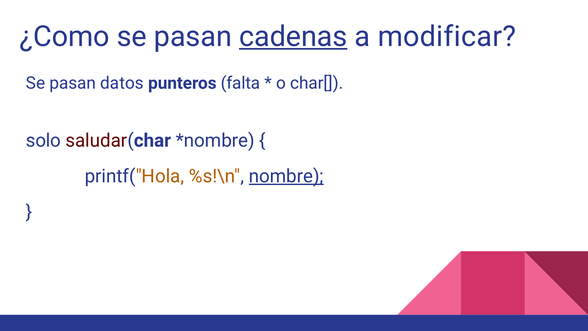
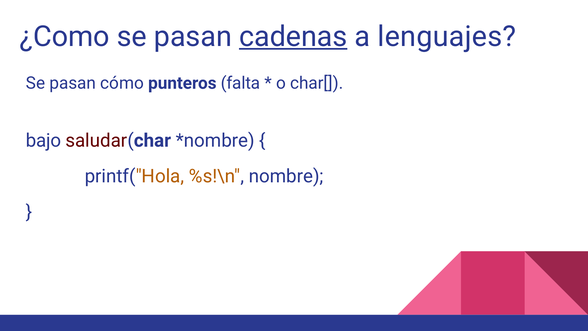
modificar: modificar -> lenguajes
datos: datos -> cómo
solo: solo -> bajo
nombre underline: present -> none
